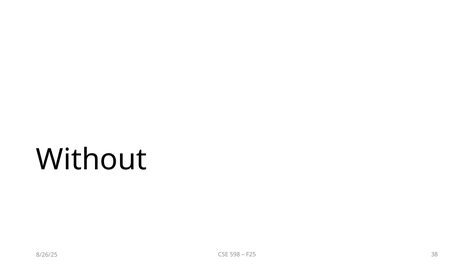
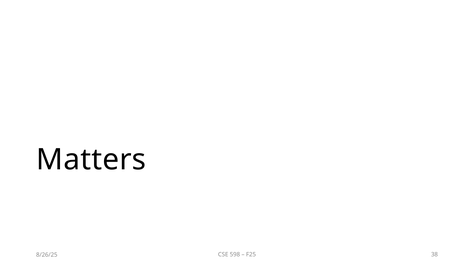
Without: Without -> Matters
